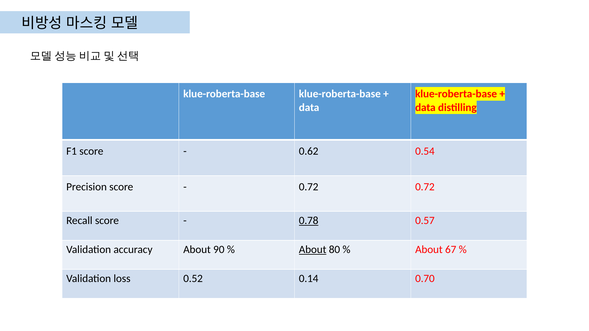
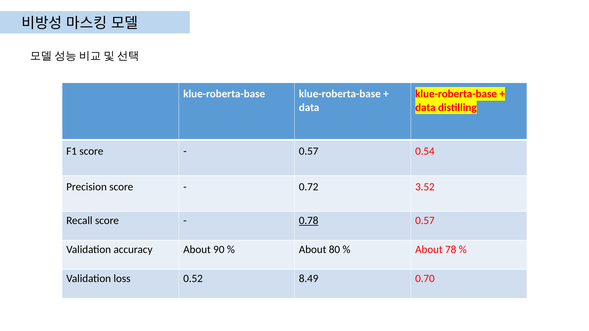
0.62 at (309, 151): 0.62 -> 0.57
0.72 0.72: 0.72 -> 3.52
About at (313, 250) underline: present -> none
67: 67 -> 78
0.14: 0.14 -> 8.49
